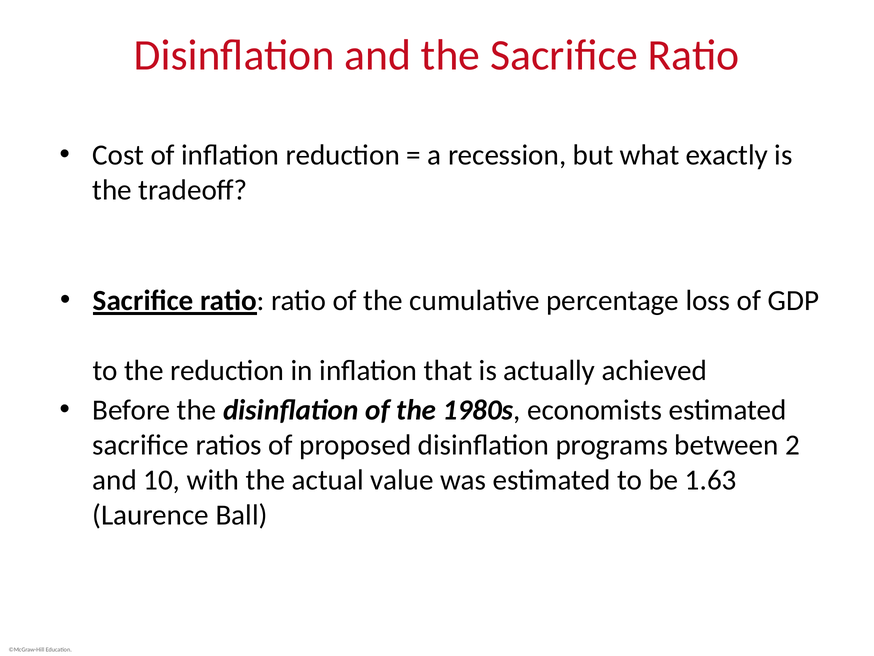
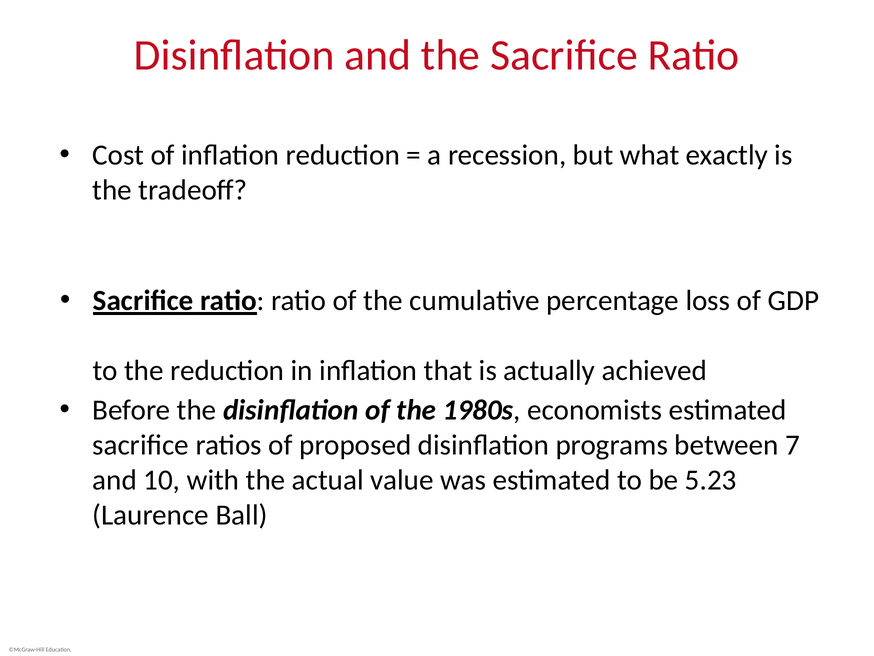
2: 2 -> 7
1.63: 1.63 -> 5.23
